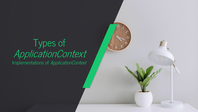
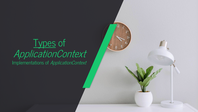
Types underline: none -> present
